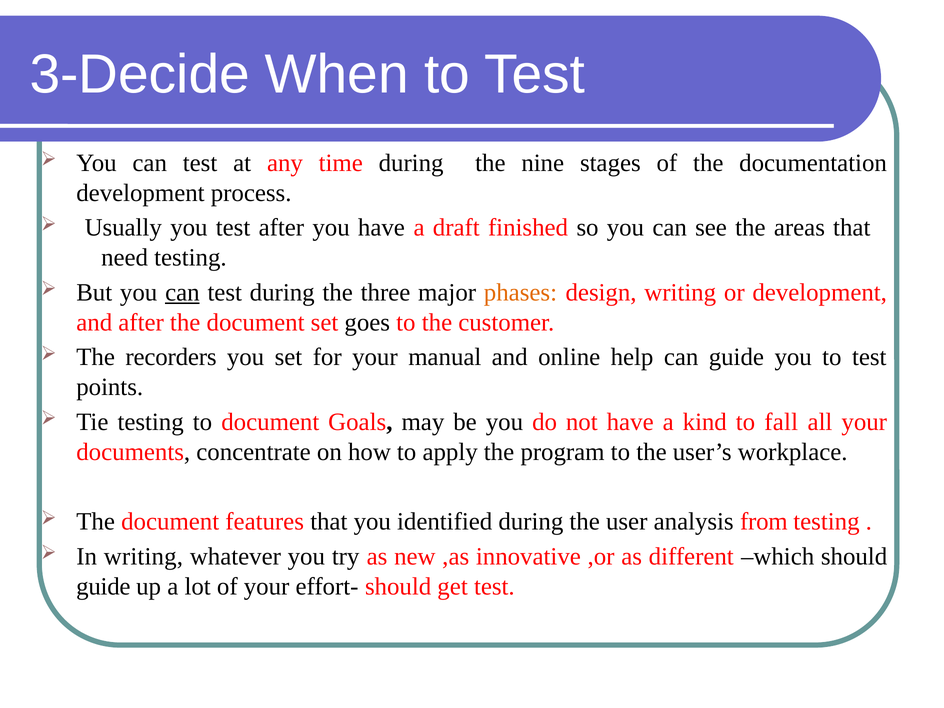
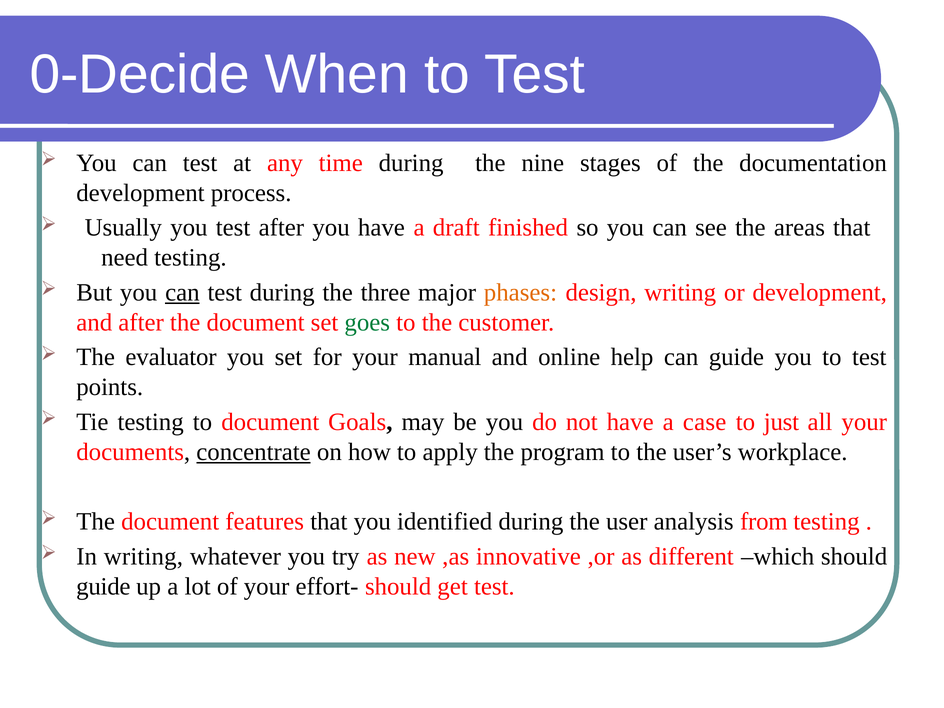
3-Decide: 3-Decide -> 0-Decide
goes colour: black -> green
recorders: recorders -> evaluator
kind: kind -> case
fall: fall -> just
concentrate underline: none -> present
